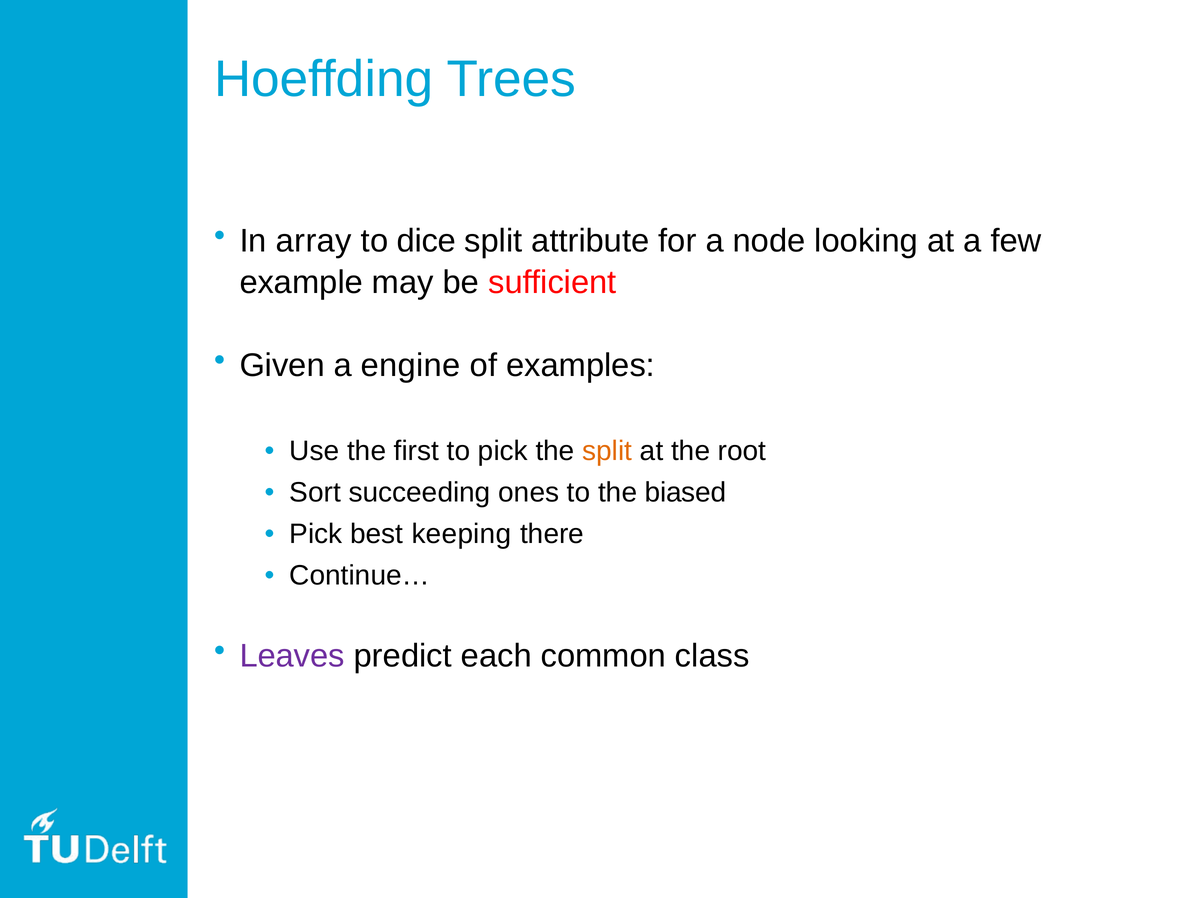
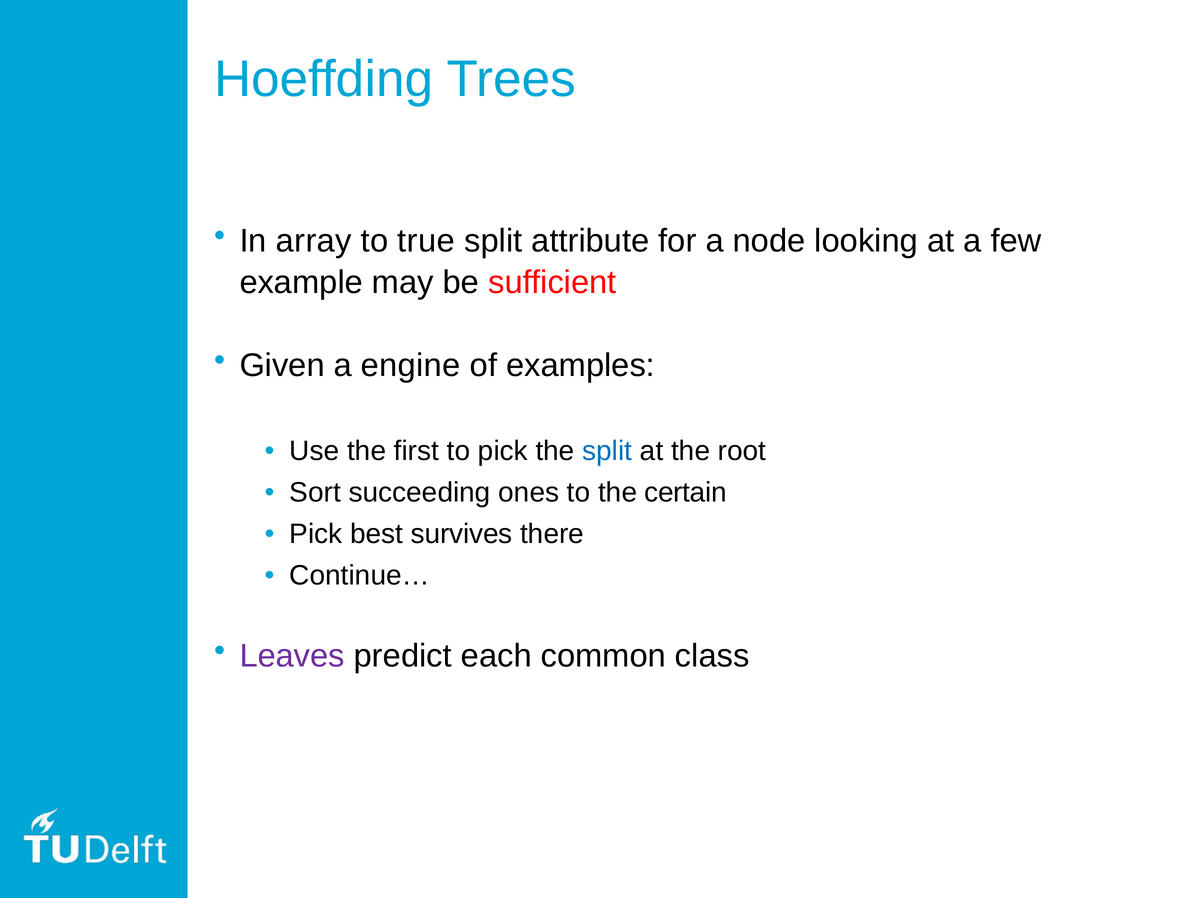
dice: dice -> true
split at (607, 451) colour: orange -> blue
biased: biased -> certain
keeping: keeping -> survives
